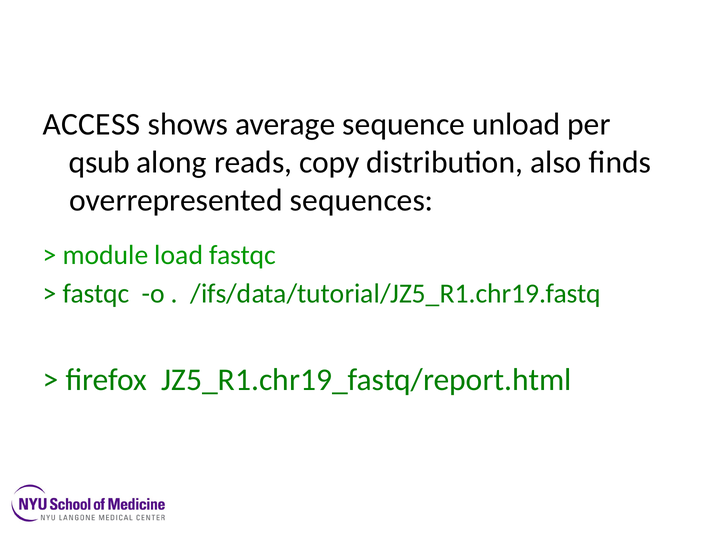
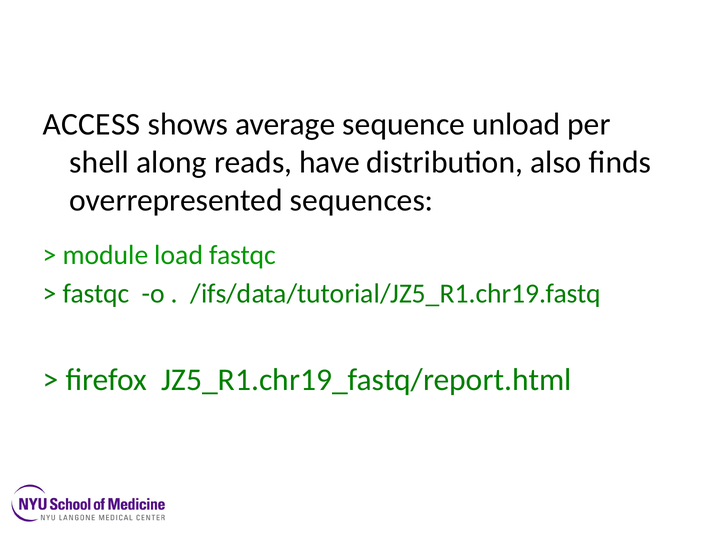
qsub: qsub -> shell
copy: copy -> have
